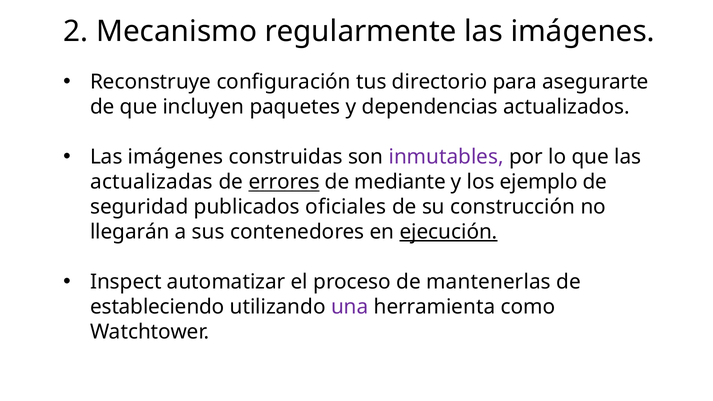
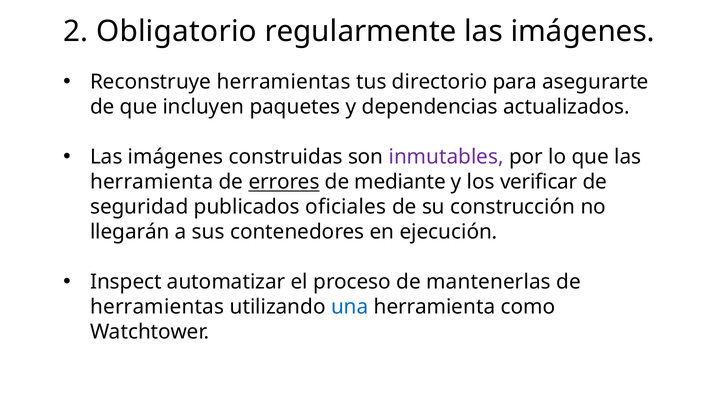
Mecanismo: Mecanismo -> Obligatorio
Reconstruye configuración: configuración -> herramientas
actualizadas at (152, 182): actualizadas -> herramienta
ejemplo: ejemplo -> verificar
ejecución underline: present -> none
estableciendo at (157, 307): estableciendo -> herramientas
una colour: purple -> blue
